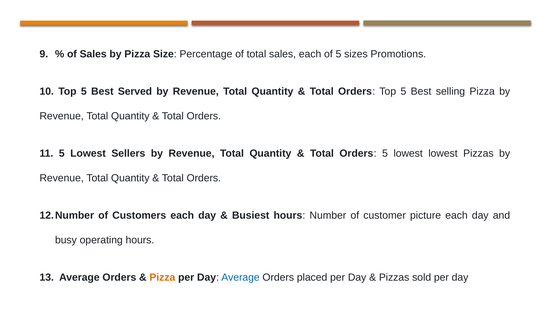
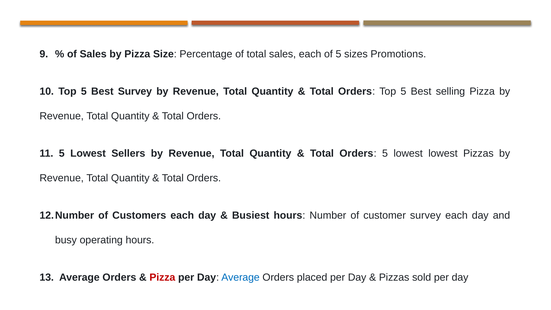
Best Served: Served -> Survey
customer picture: picture -> survey
Pizza at (162, 277) colour: orange -> red
